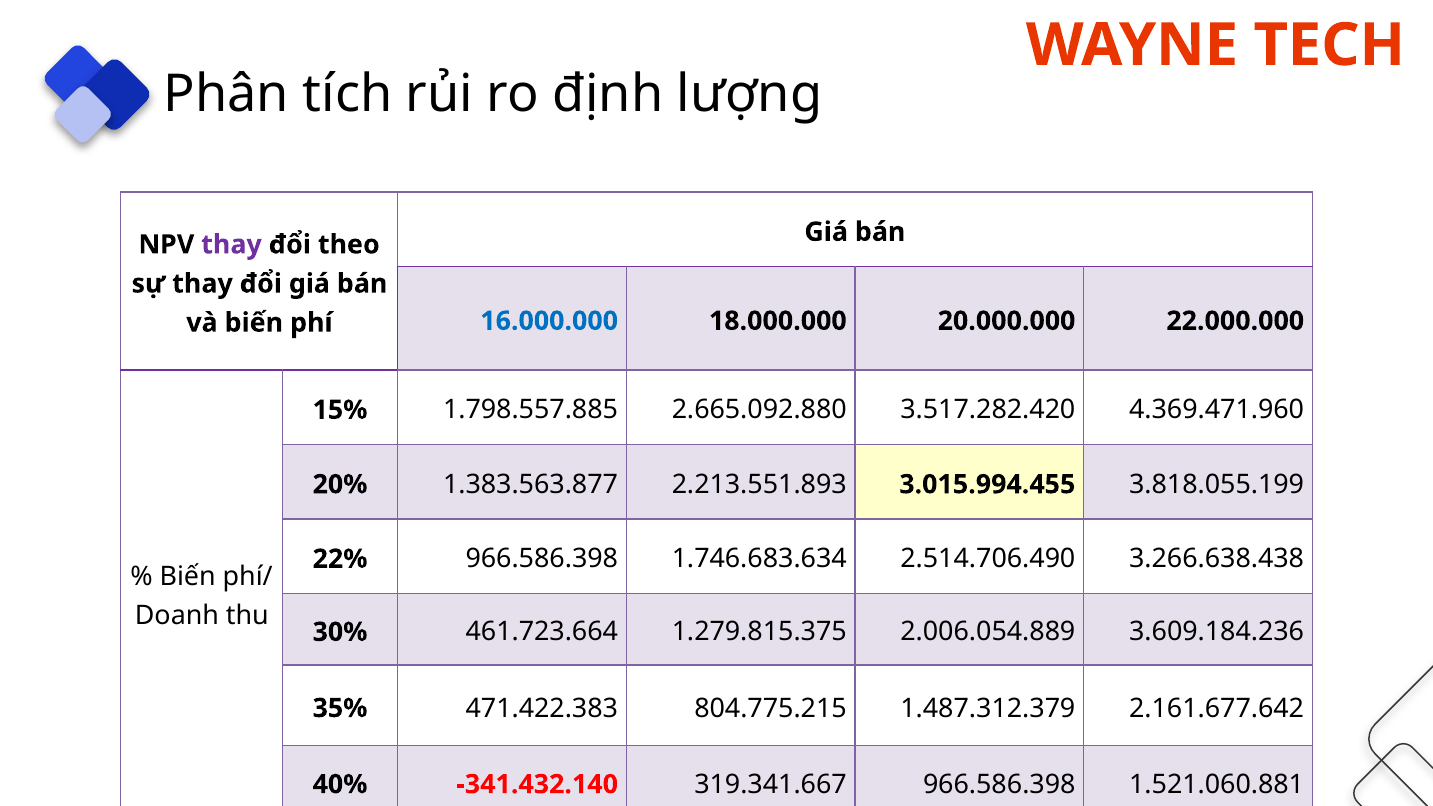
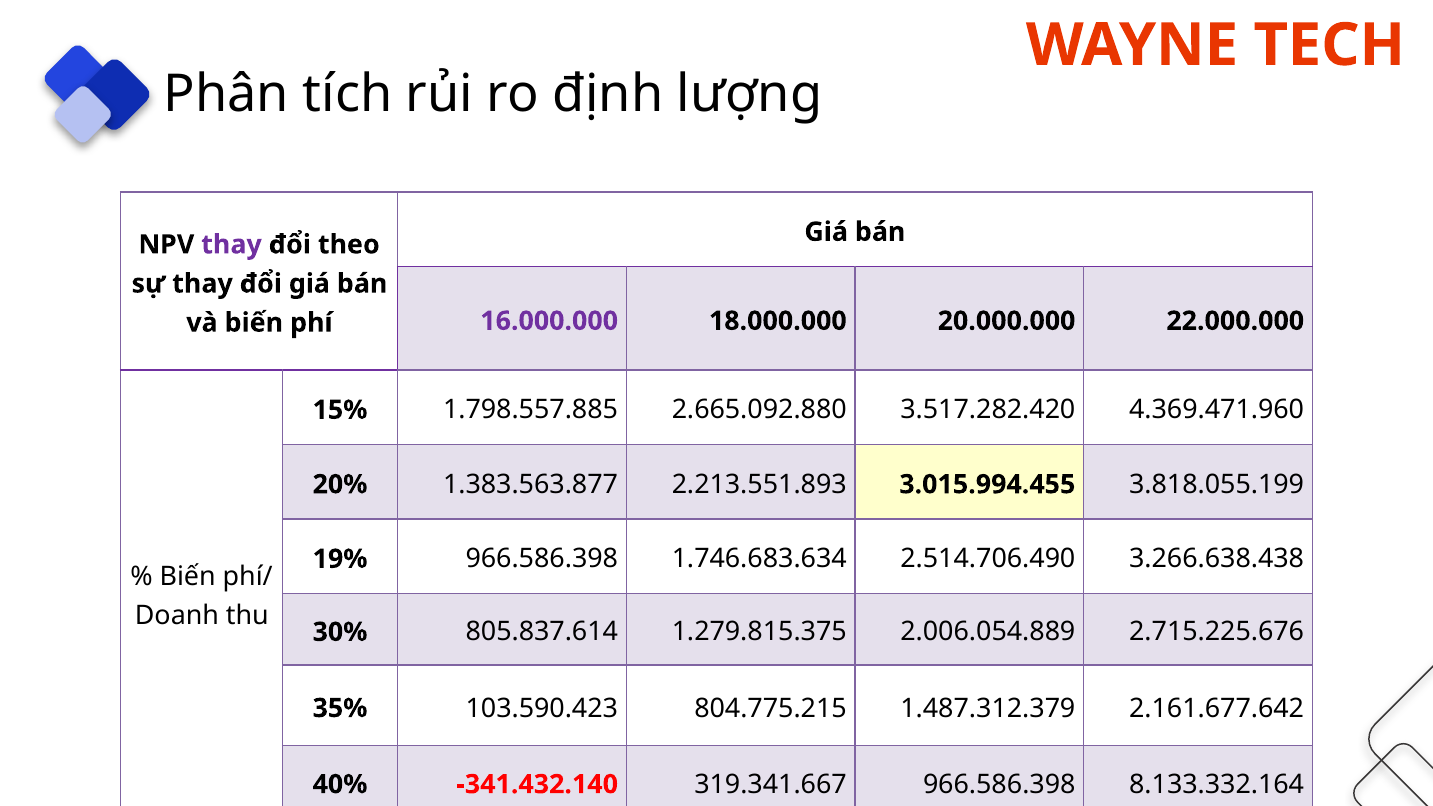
16.000.000 colour: blue -> purple
22%: 22% -> 19%
461.723.664: 461.723.664 -> 805.837.614
3.609.184.236: 3.609.184.236 -> 2.715.225.676
471.422.383: 471.422.383 -> 103.590.423
1.521.060.881: 1.521.060.881 -> 8.133.332.164
